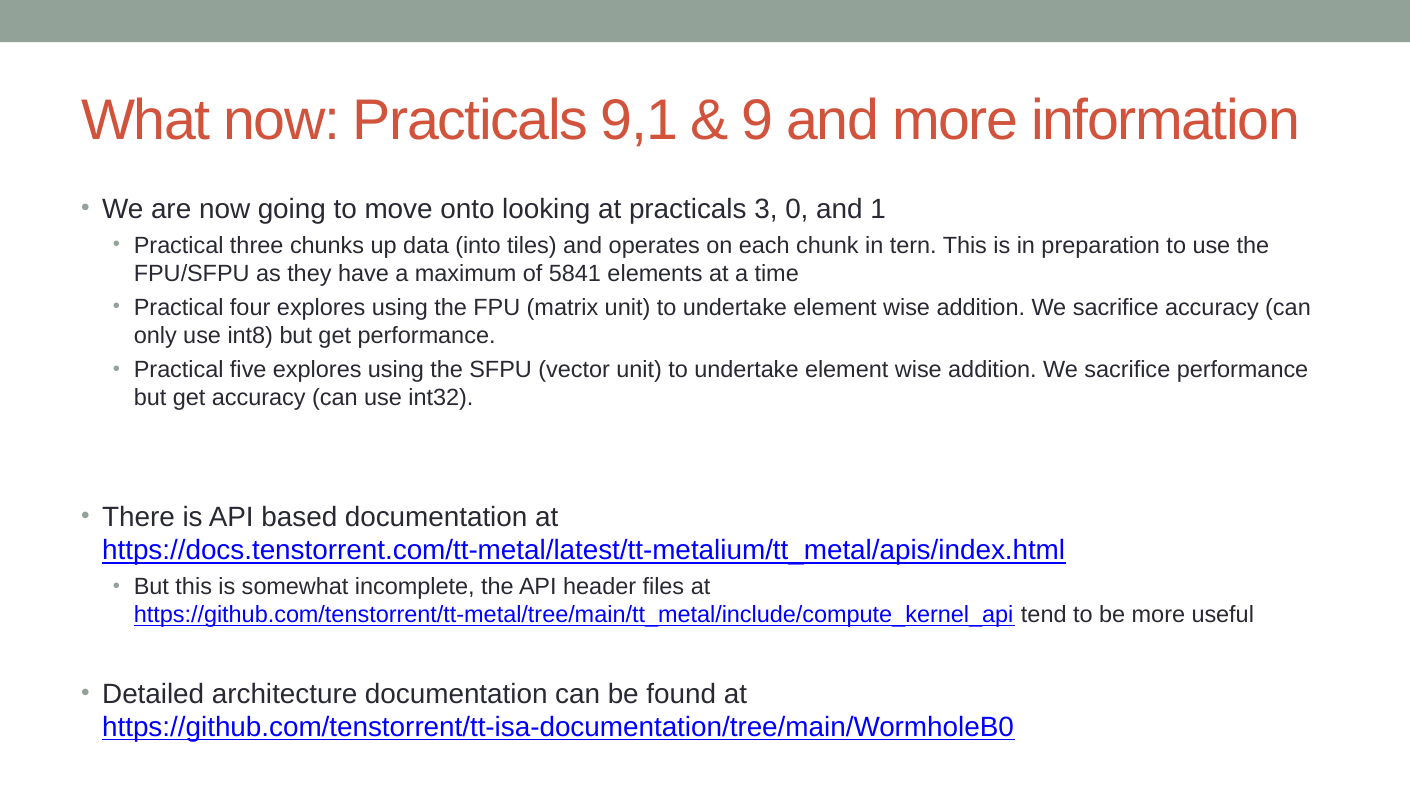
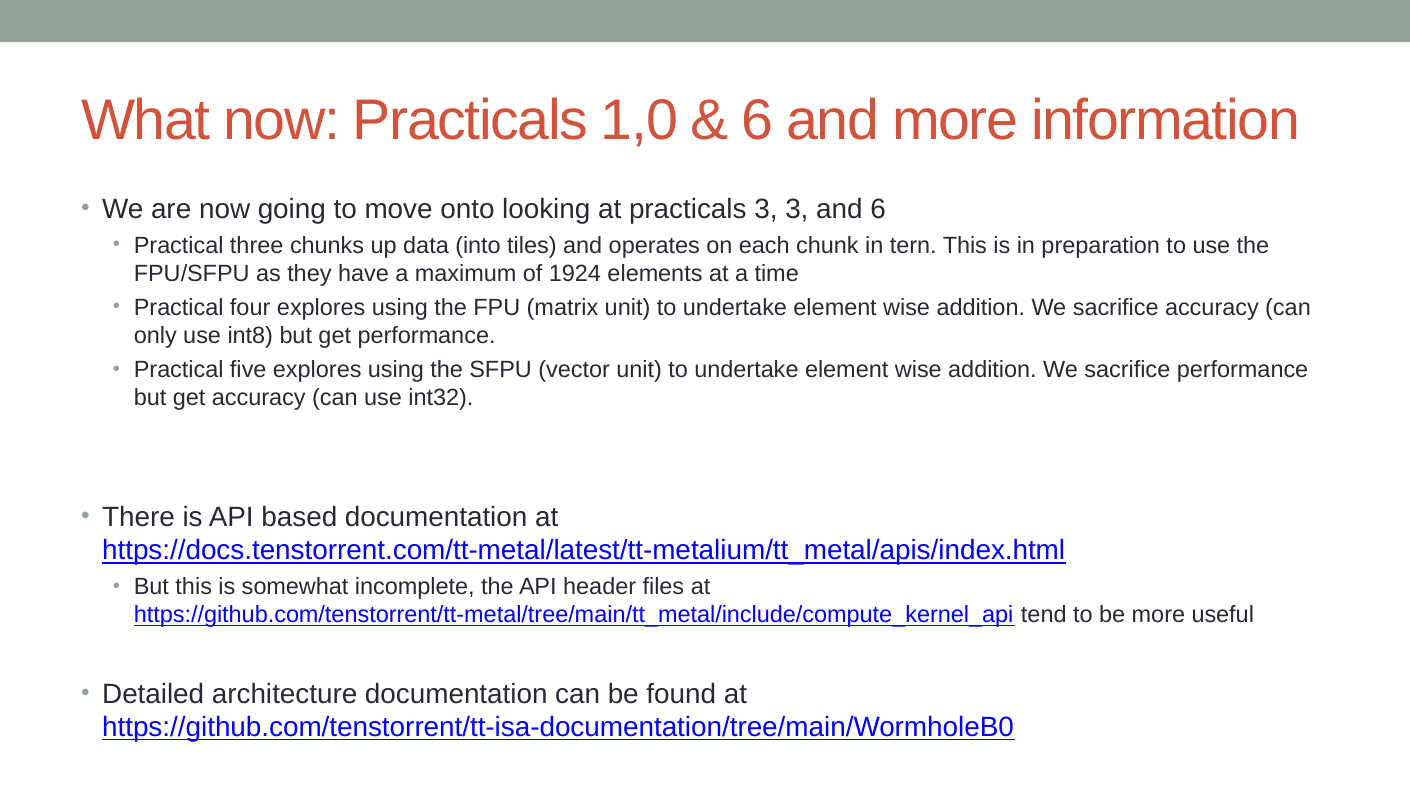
9,1: 9,1 -> 1,0
9 at (758, 121): 9 -> 6
3 0: 0 -> 3
and 1: 1 -> 6
5841: 5841 -> 1924
